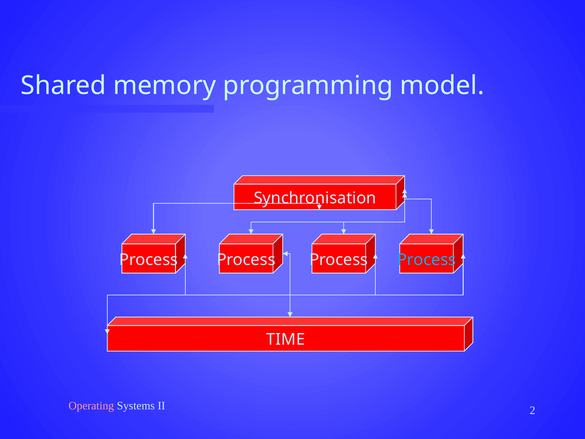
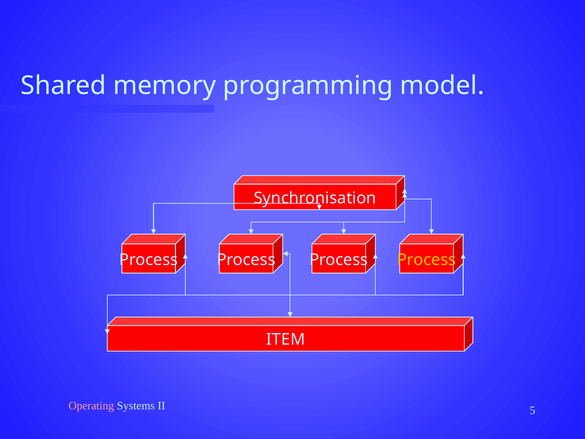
Process at (427, 259) colour: light blue -> yellow
TIME: TIME -> ITEM
2: 2 -> 5
